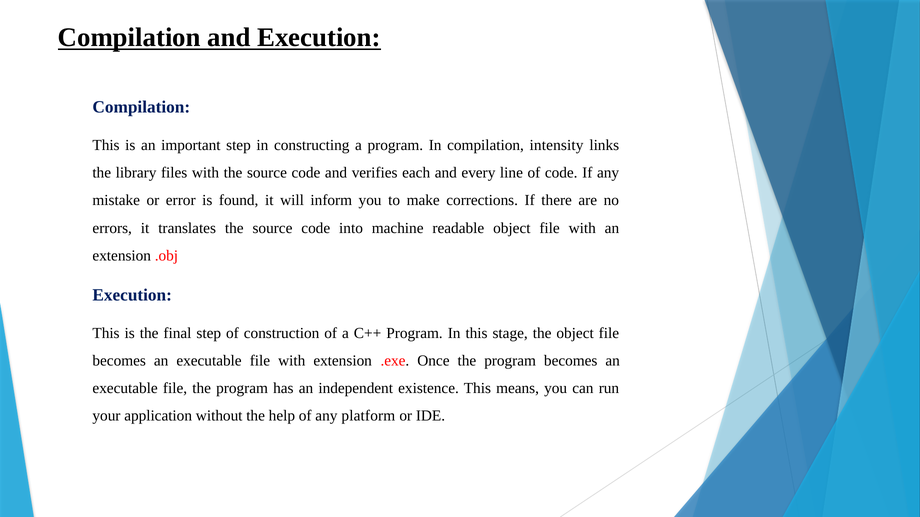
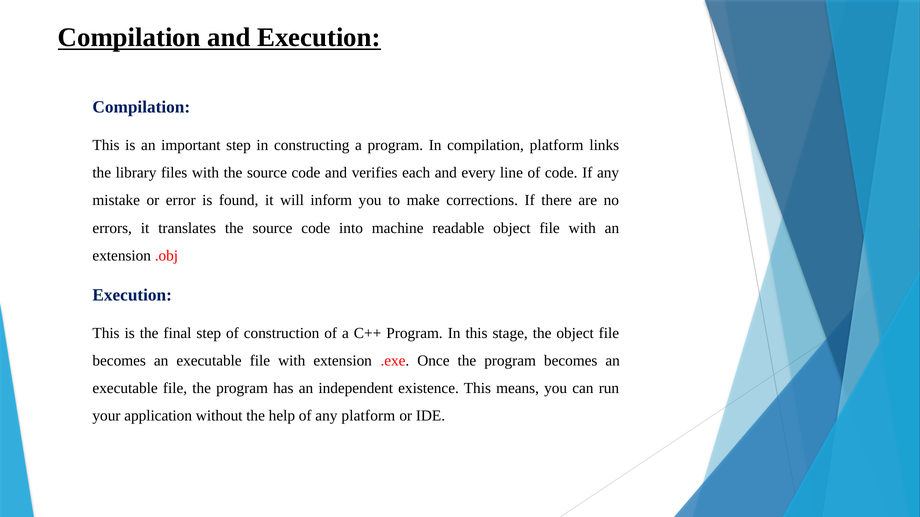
compilation intensity: intensity -> platform
